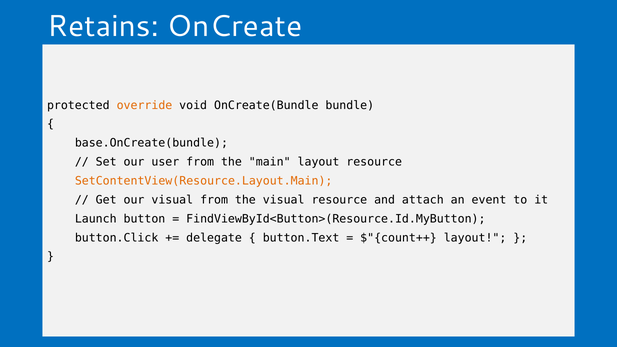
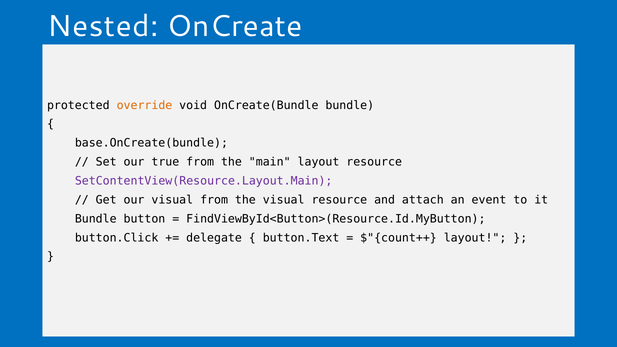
Retains: Retains -> Nested
user: user -> true
SetContentView(Resource.Layout.Main colour: orange -> purple
Launch at (96, 219): Launch -> Bundle
